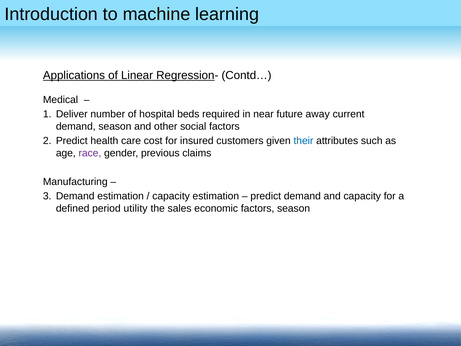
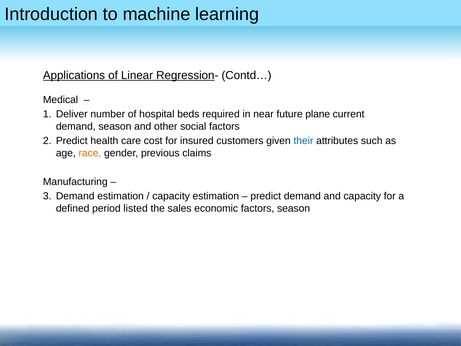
away: away -> plane
race colour: purple -> orange
utility: utility -> listed
